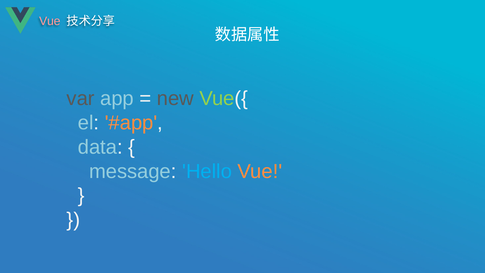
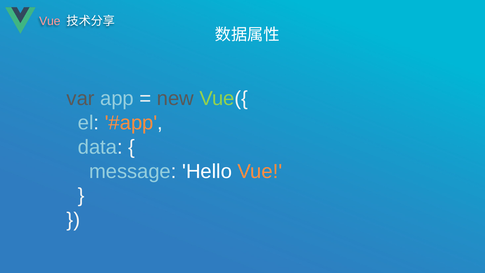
Hello colour: light blue -> white
